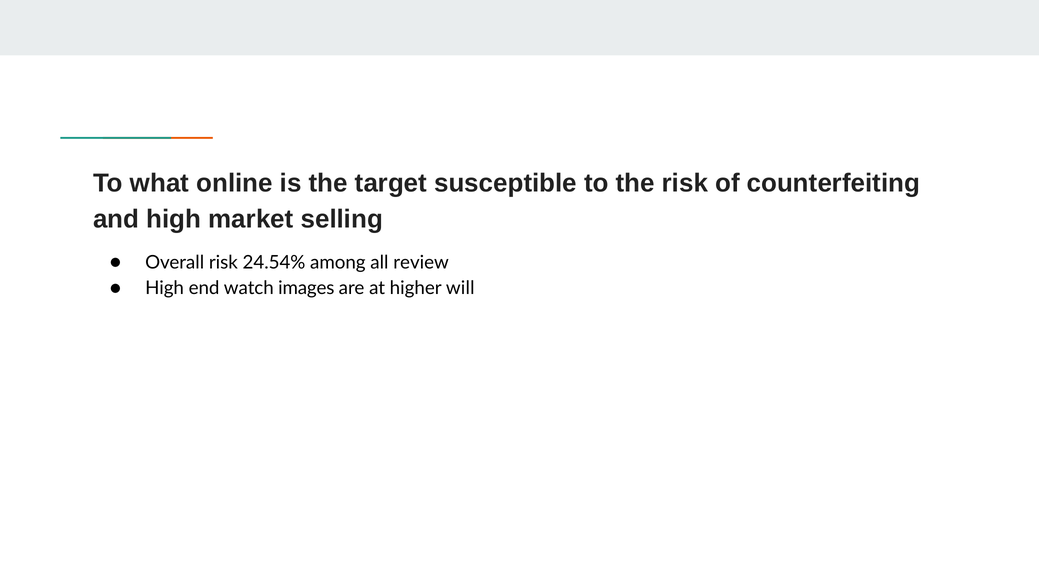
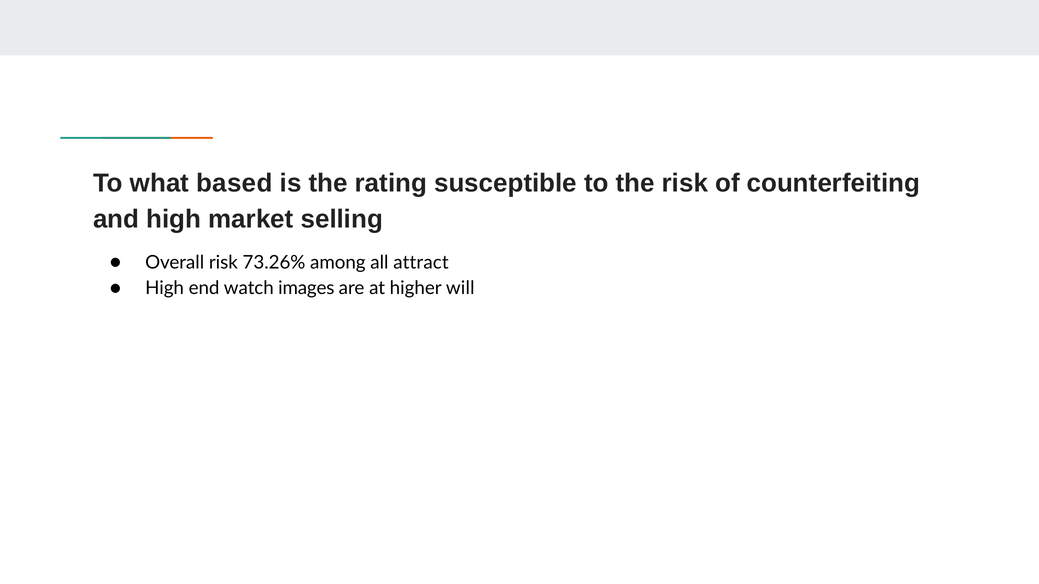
online: online -> based
target: target -> rating
24.54%: 24.54% -> 73.26%
review: review -> attract
